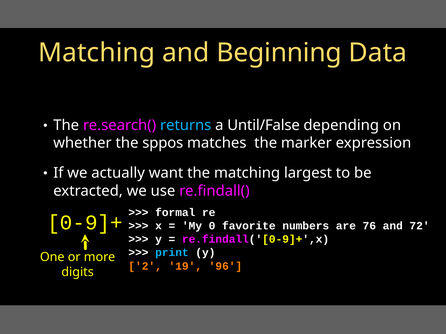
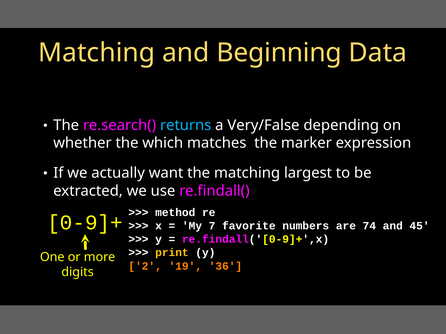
Until/False: Until/False -> Very/False
sppos: sppos -> which
formal: formal -> method
0: 0 -> 7
76: 76 -> 74
72: 72 -> 45
print colour: light blue -> yellow
96: 96 -> 36
